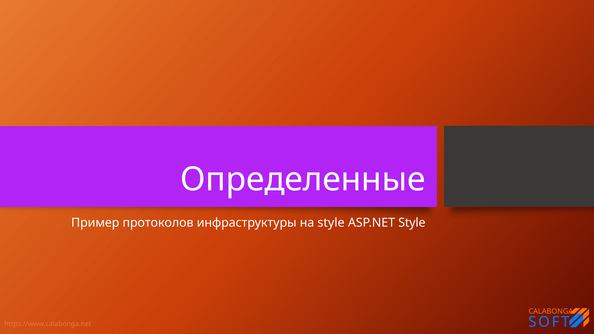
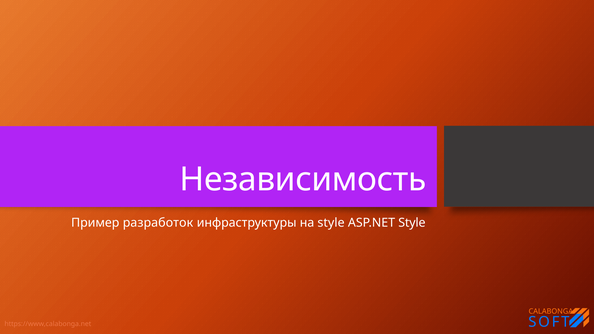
Определенные: Определенные -> Независимость
протоколов: протоколов -> разработок
